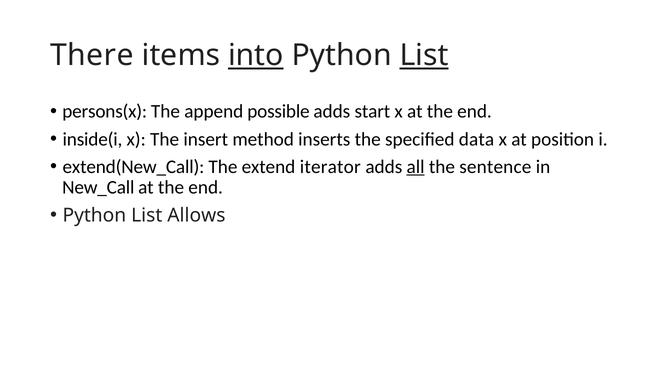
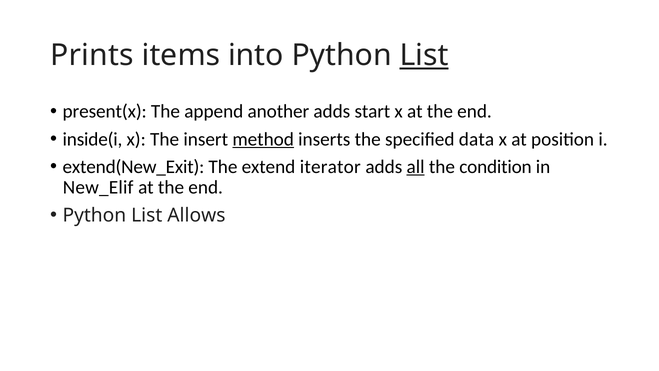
There: There -> Prints
into underline: present -> none
persons(x: persons(x -> present(x
possible: possible -> another
method underline: none -> present
extend(New_Call: extend(New_Call -> extend(New_Exit
sentence: sentence -> condition
New_Call: New_Call -> New_Elif
